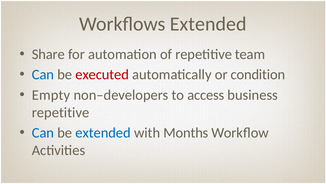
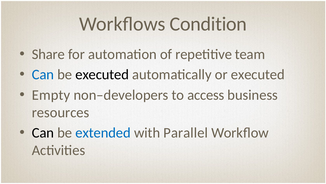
Workflows Extended: Extended -> Condition
executed at (102, 74) colour: red -> black
or condition: condition -> executed
repetitive at (61, 112): repetitive -> resources
Can at (43, 132) colour: blue -> black
Months: Months -> Parallel
